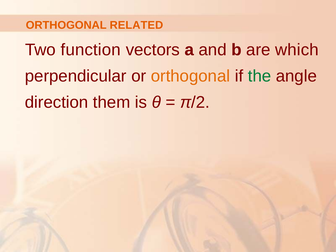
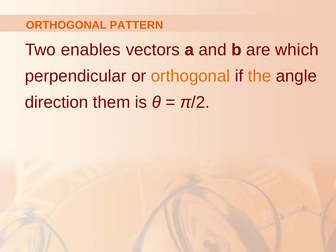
RELATED: RELATED -> PATTERN
function: function -> enables
the colour: green -> orange
